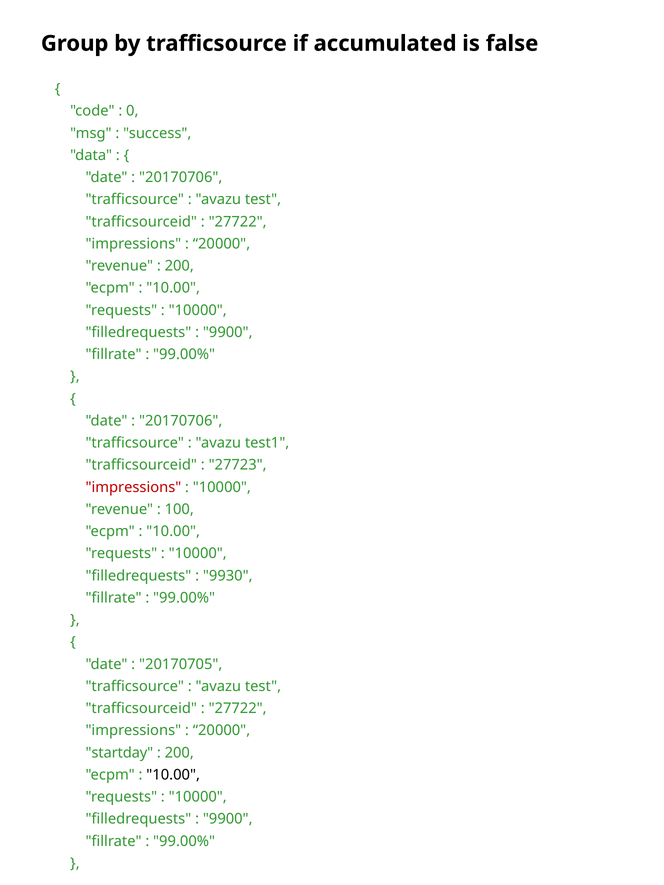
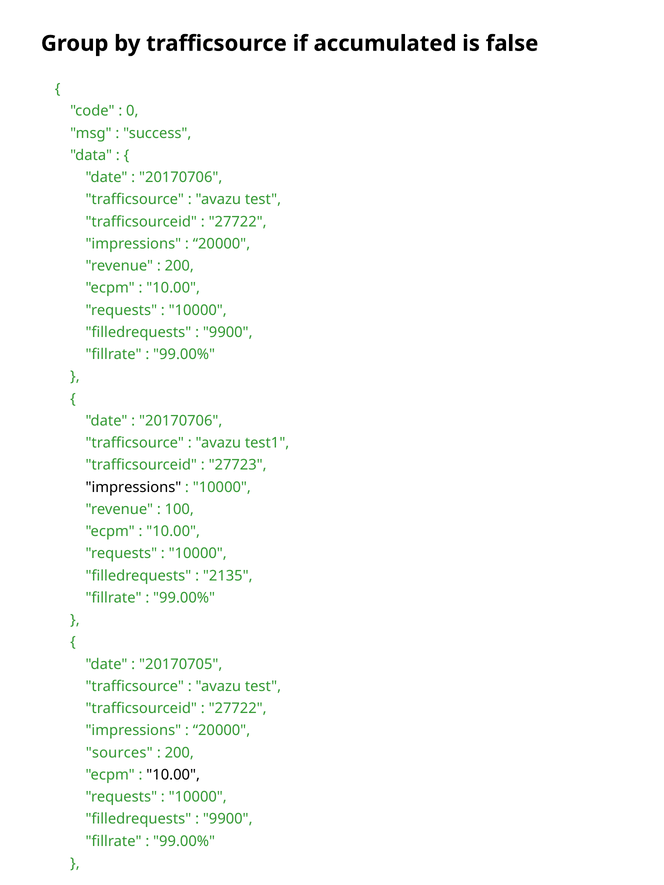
impressions at (133, 487) colour: red -> black
9930: 9930 -> 2135
startday: startday -> sources
